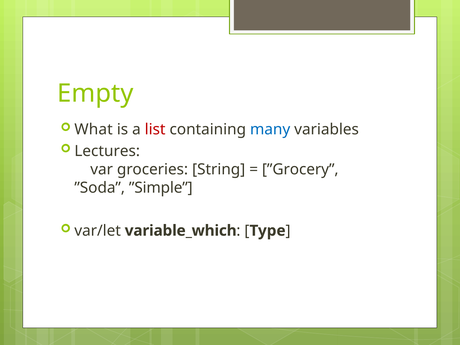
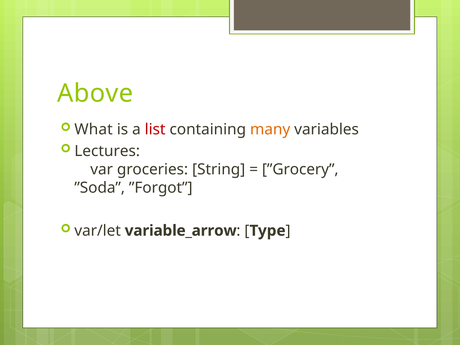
Empty: Empty -> Above
many colour: blue -> orange
”Simple: ”Simple -> ”Forgot
variable_which: variable_which -> variable_arrow
